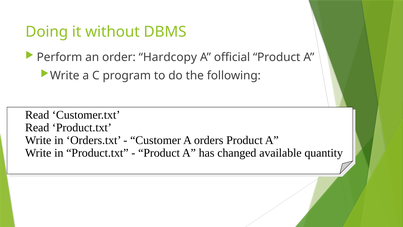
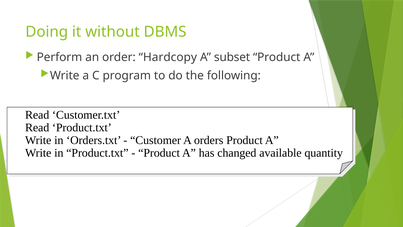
official: official -> subset
